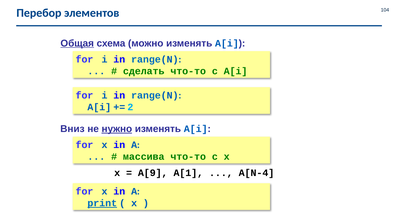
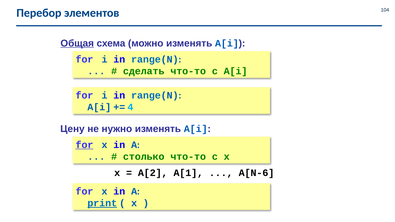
2: 2 -> 4
Вниз: Вниз -> Цену
нужно underline: present -> none
for at (84, 145) underline: none -> present
массива: массива -> столько
A[9: A[9 -> A[2
A[N-4: A[N-4 -> A[N-6
